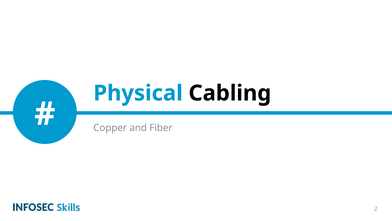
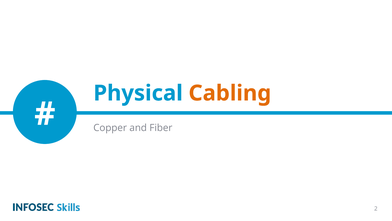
Cabling colour: black -> orange
